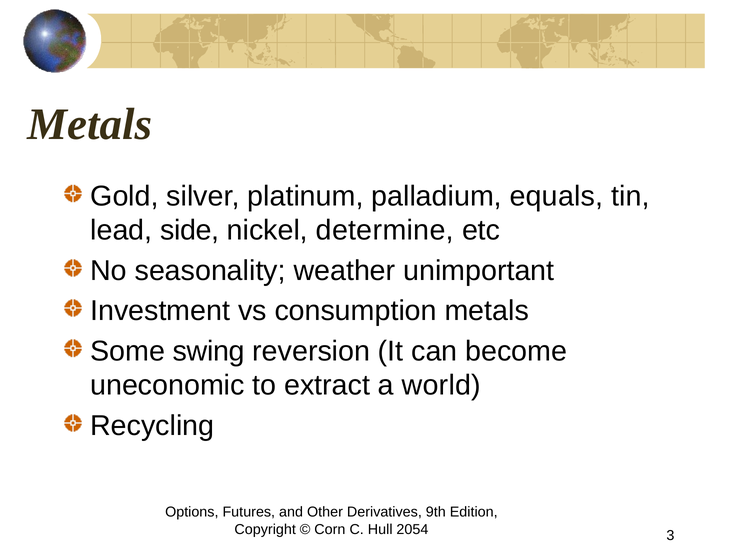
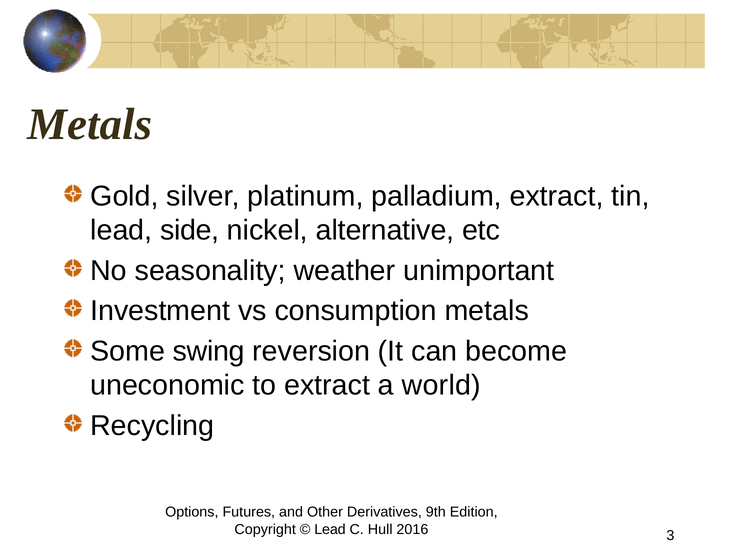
palladium equals: equals -> extract
determine: determine -> alternative
Corn at (330, 529): Corn -> Lead
2054: 2054 -> 2016
